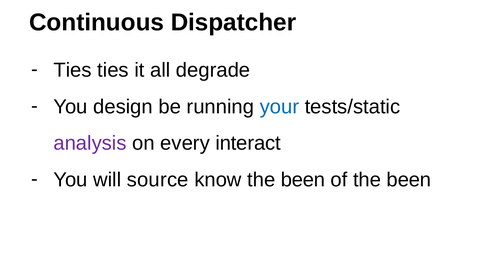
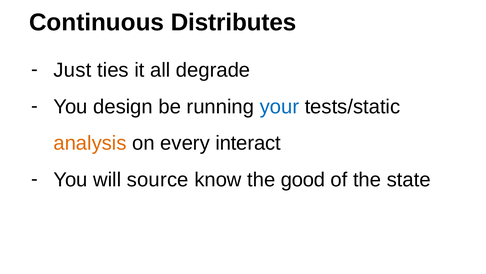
Dispatcher: Dispatcher -> Distributes
Ties at (73, 70): Ties -> Just
analysis colour: purple -> orange
know the been: been -> good
of the been: been -> state
